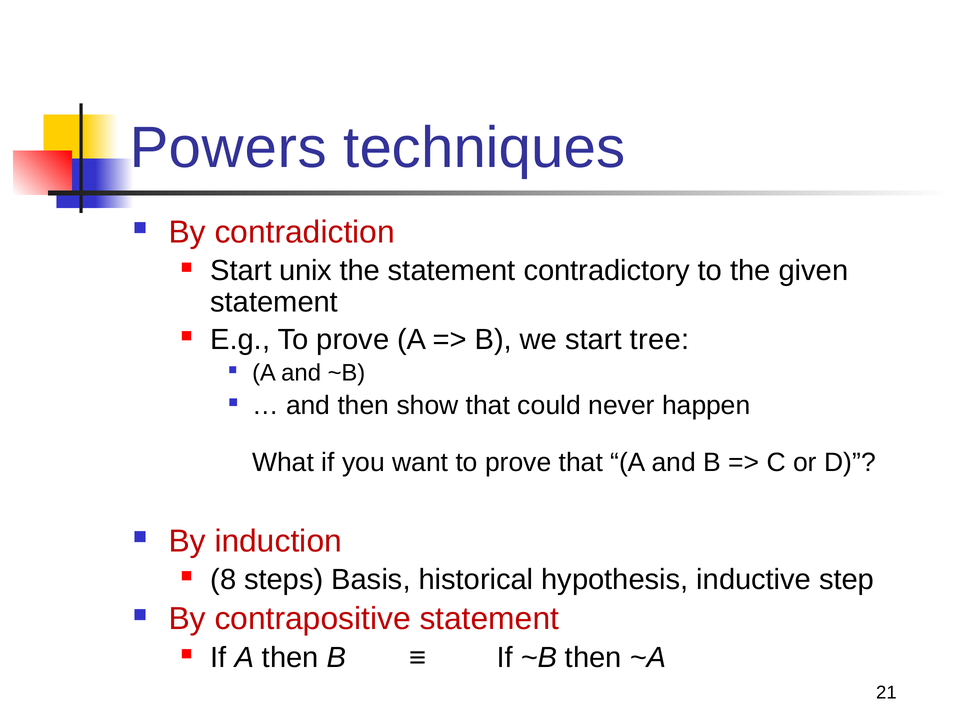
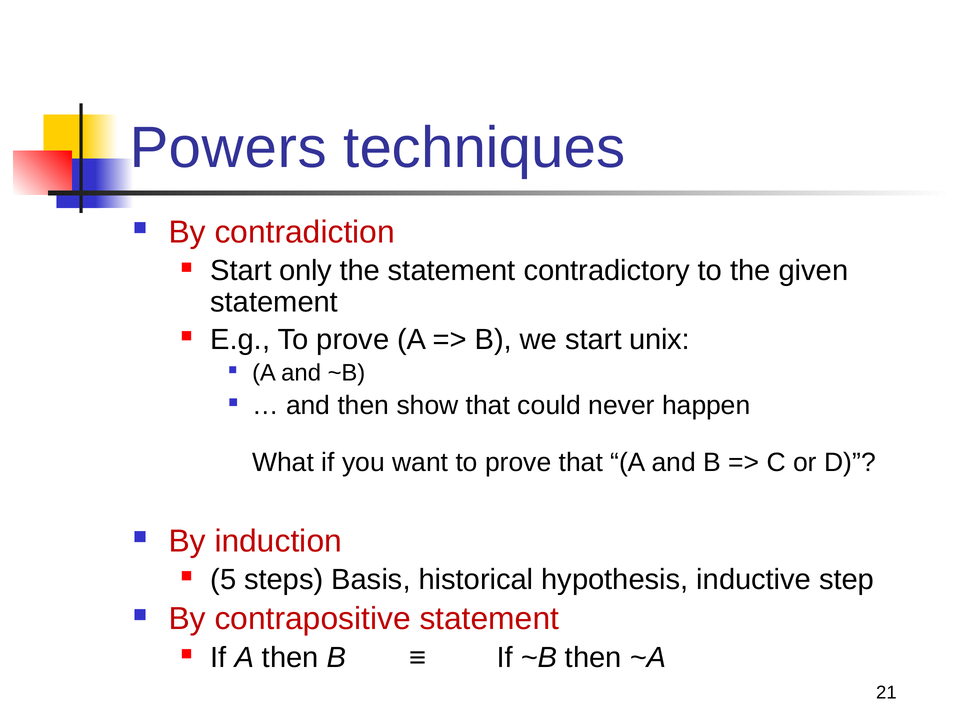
unix: unix -> only
tree: tree -> unix
8: 8 -> 5
